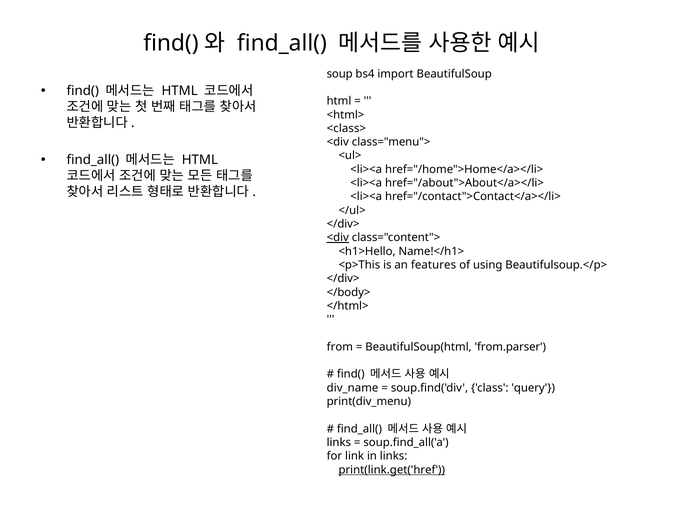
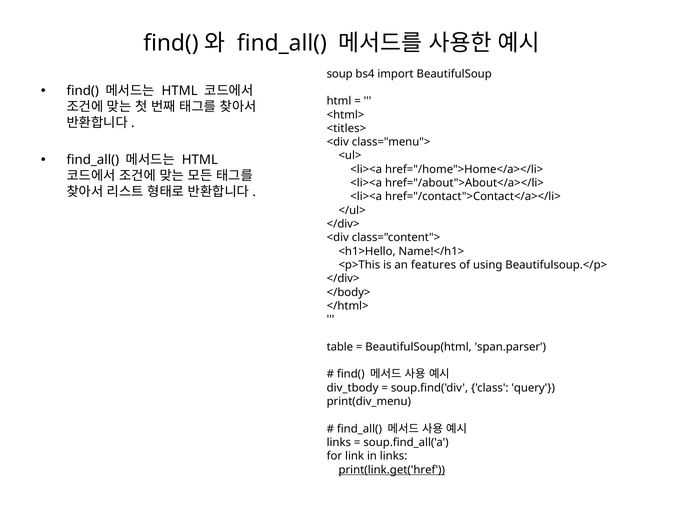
<class>: <class> -> <titles>
<div at (338, 238) underline: present -> none
from: from -> table
from.parser: from.parser -> span.parser
div_name: div_name -> div_tbody
